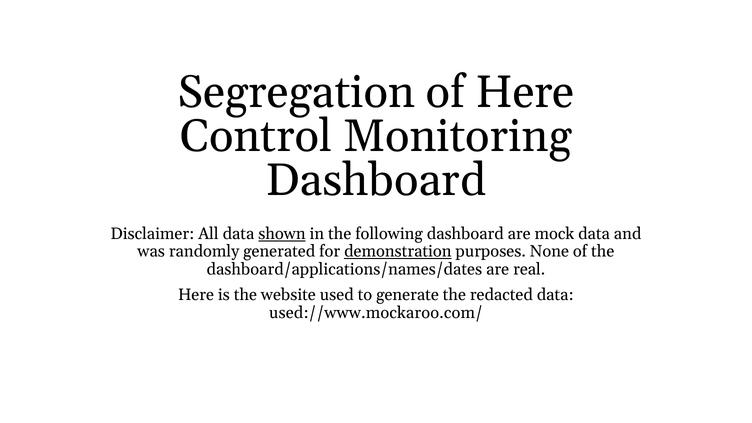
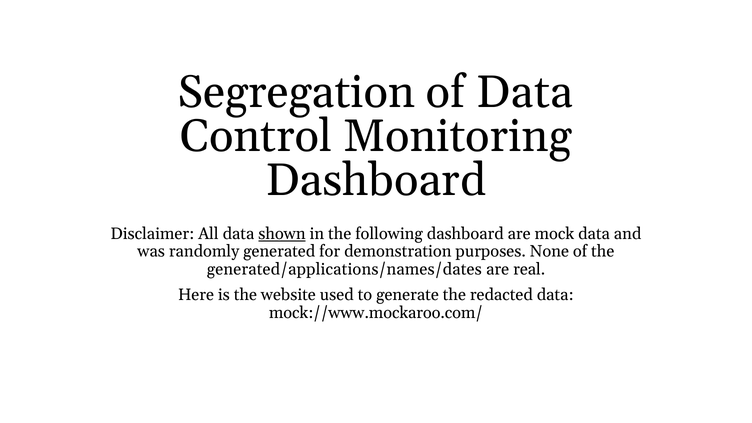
of Here: Here -> Data
demonstration underline: present -> none
dashboard/applications/names/dates: dashboard/applications/names/dates -> generated/applications/names/dates
used://www.mockaroo.com/: used://www.mockaroo.com/ -> mock://www.mockaroo.com/
